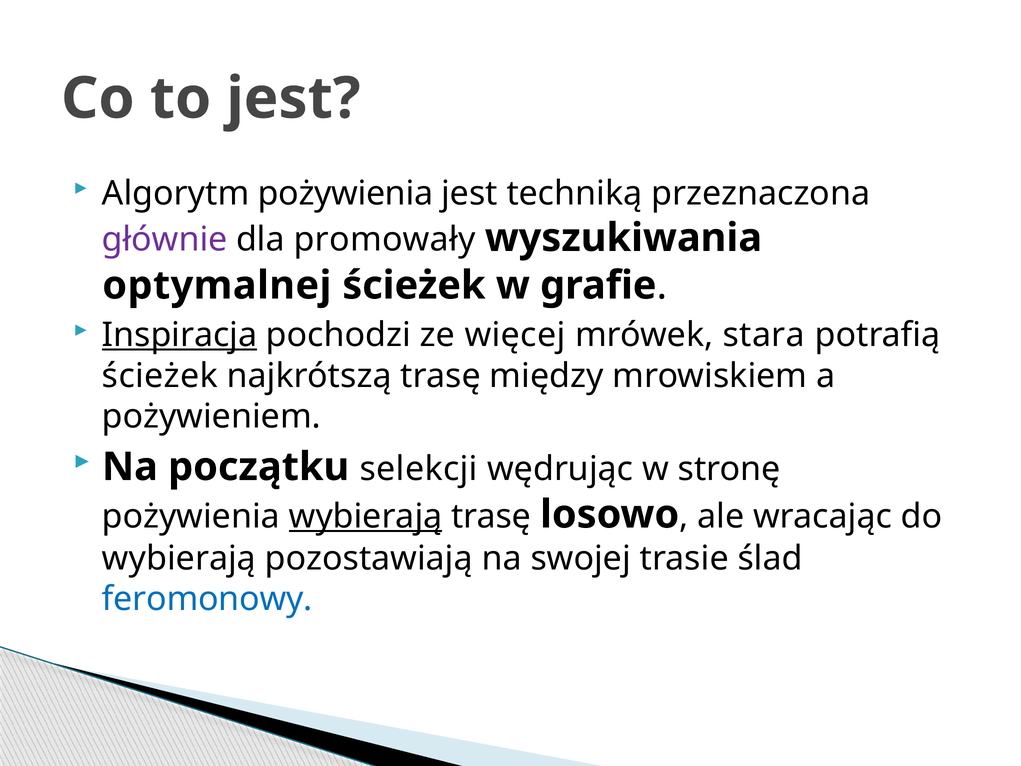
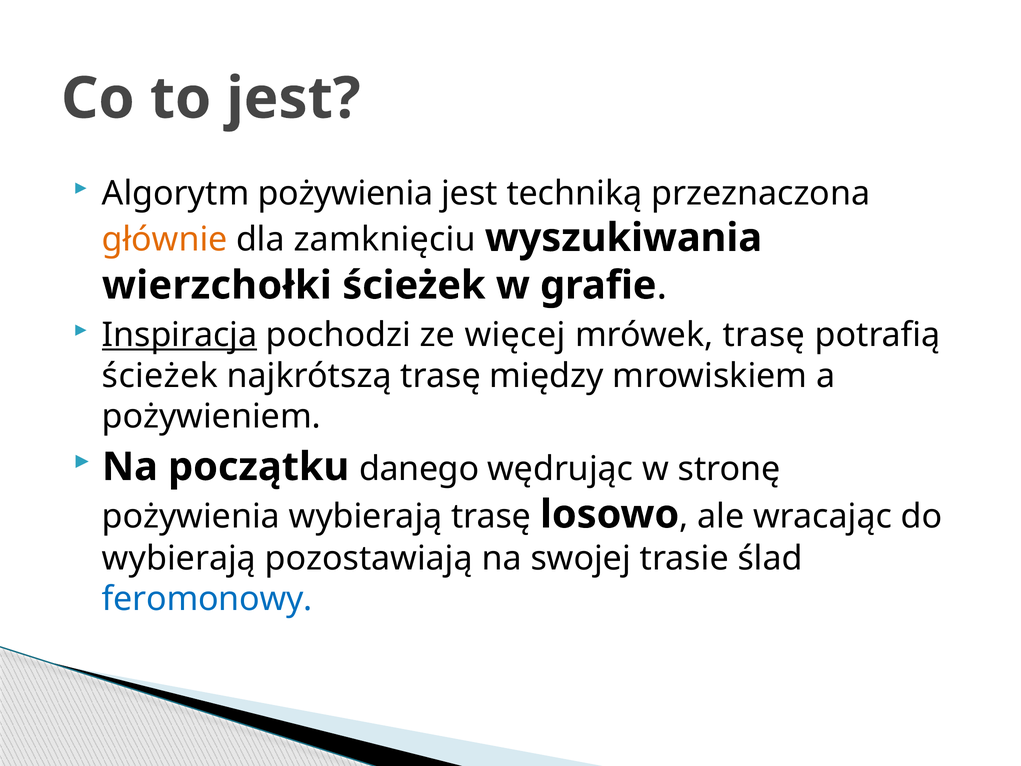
głównie colour: purple -> orange
promowały: promowały -> zamknięciu
optymalnej: optymalnej -> wierzchołki
mrówek stara: stara -> trasę
selekcji: selekcji -> danego
wybierają at (366, 516) underline: present -> none
